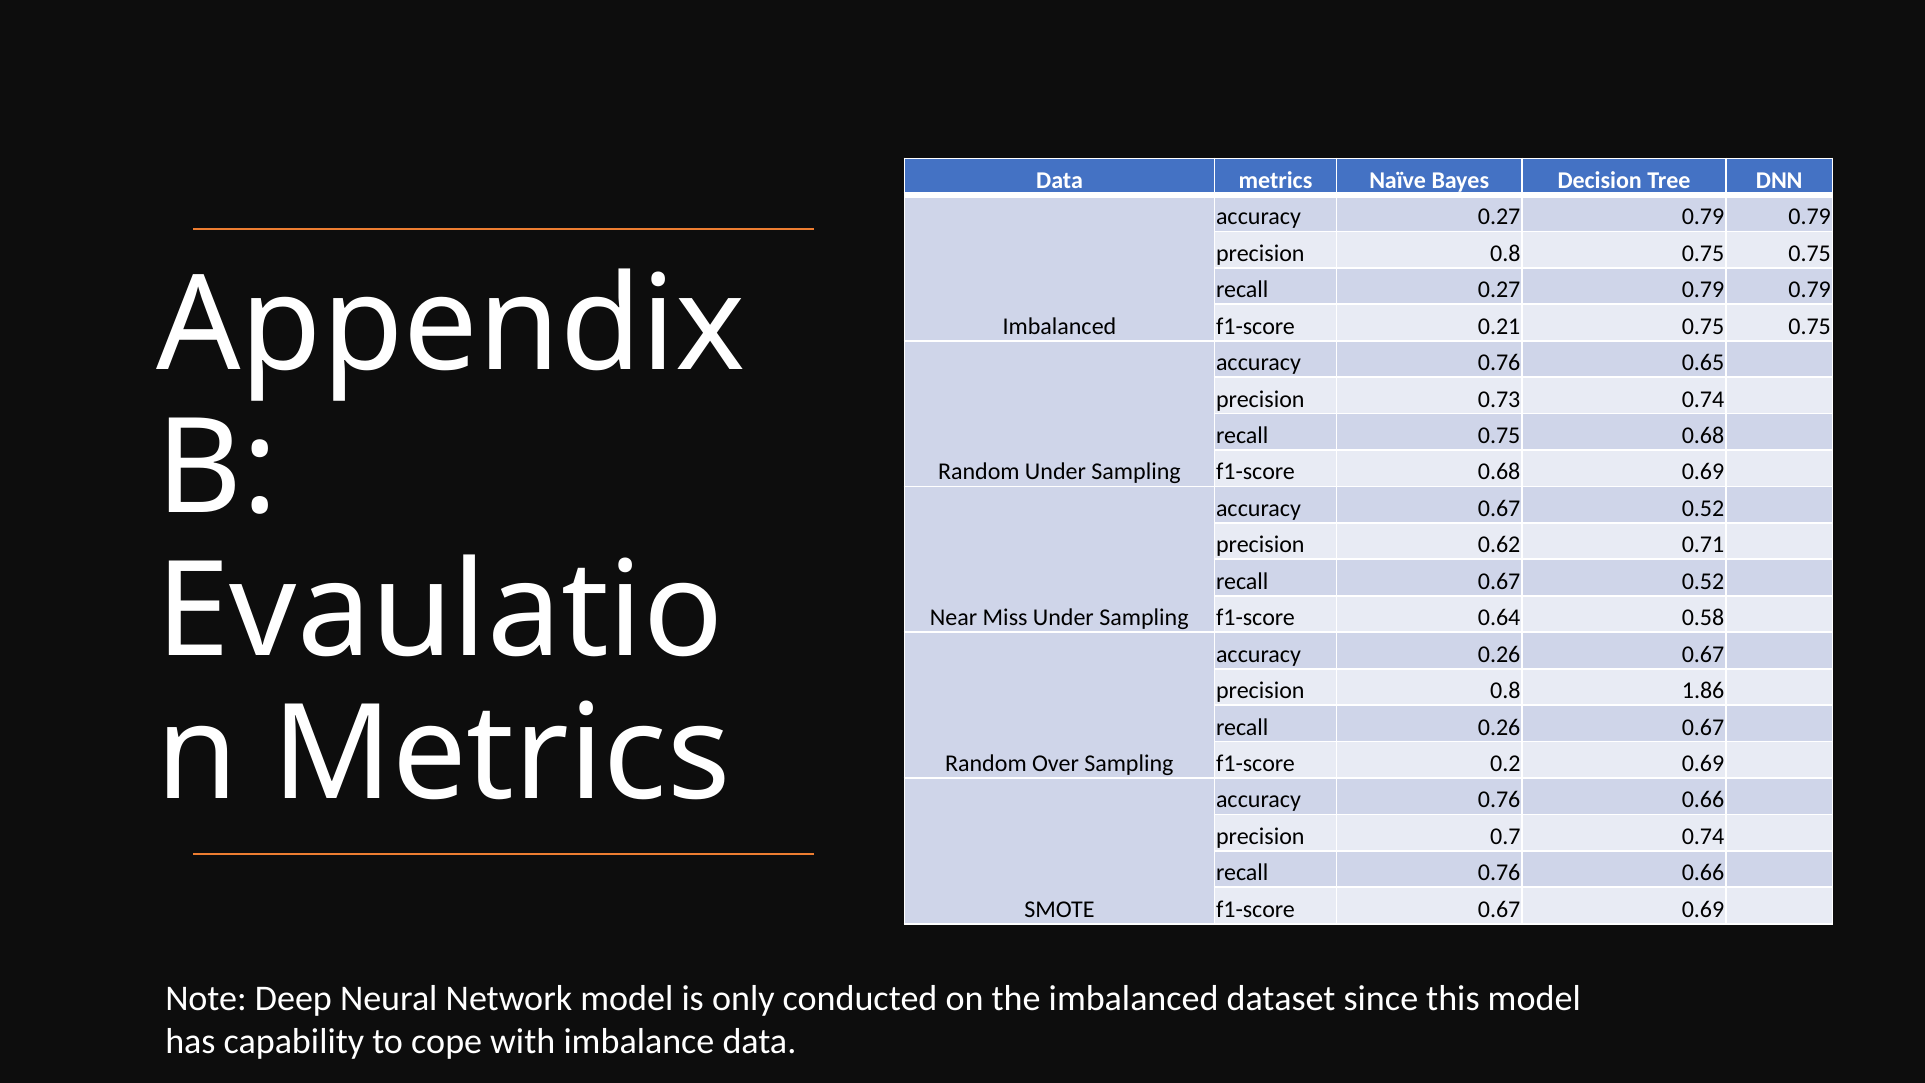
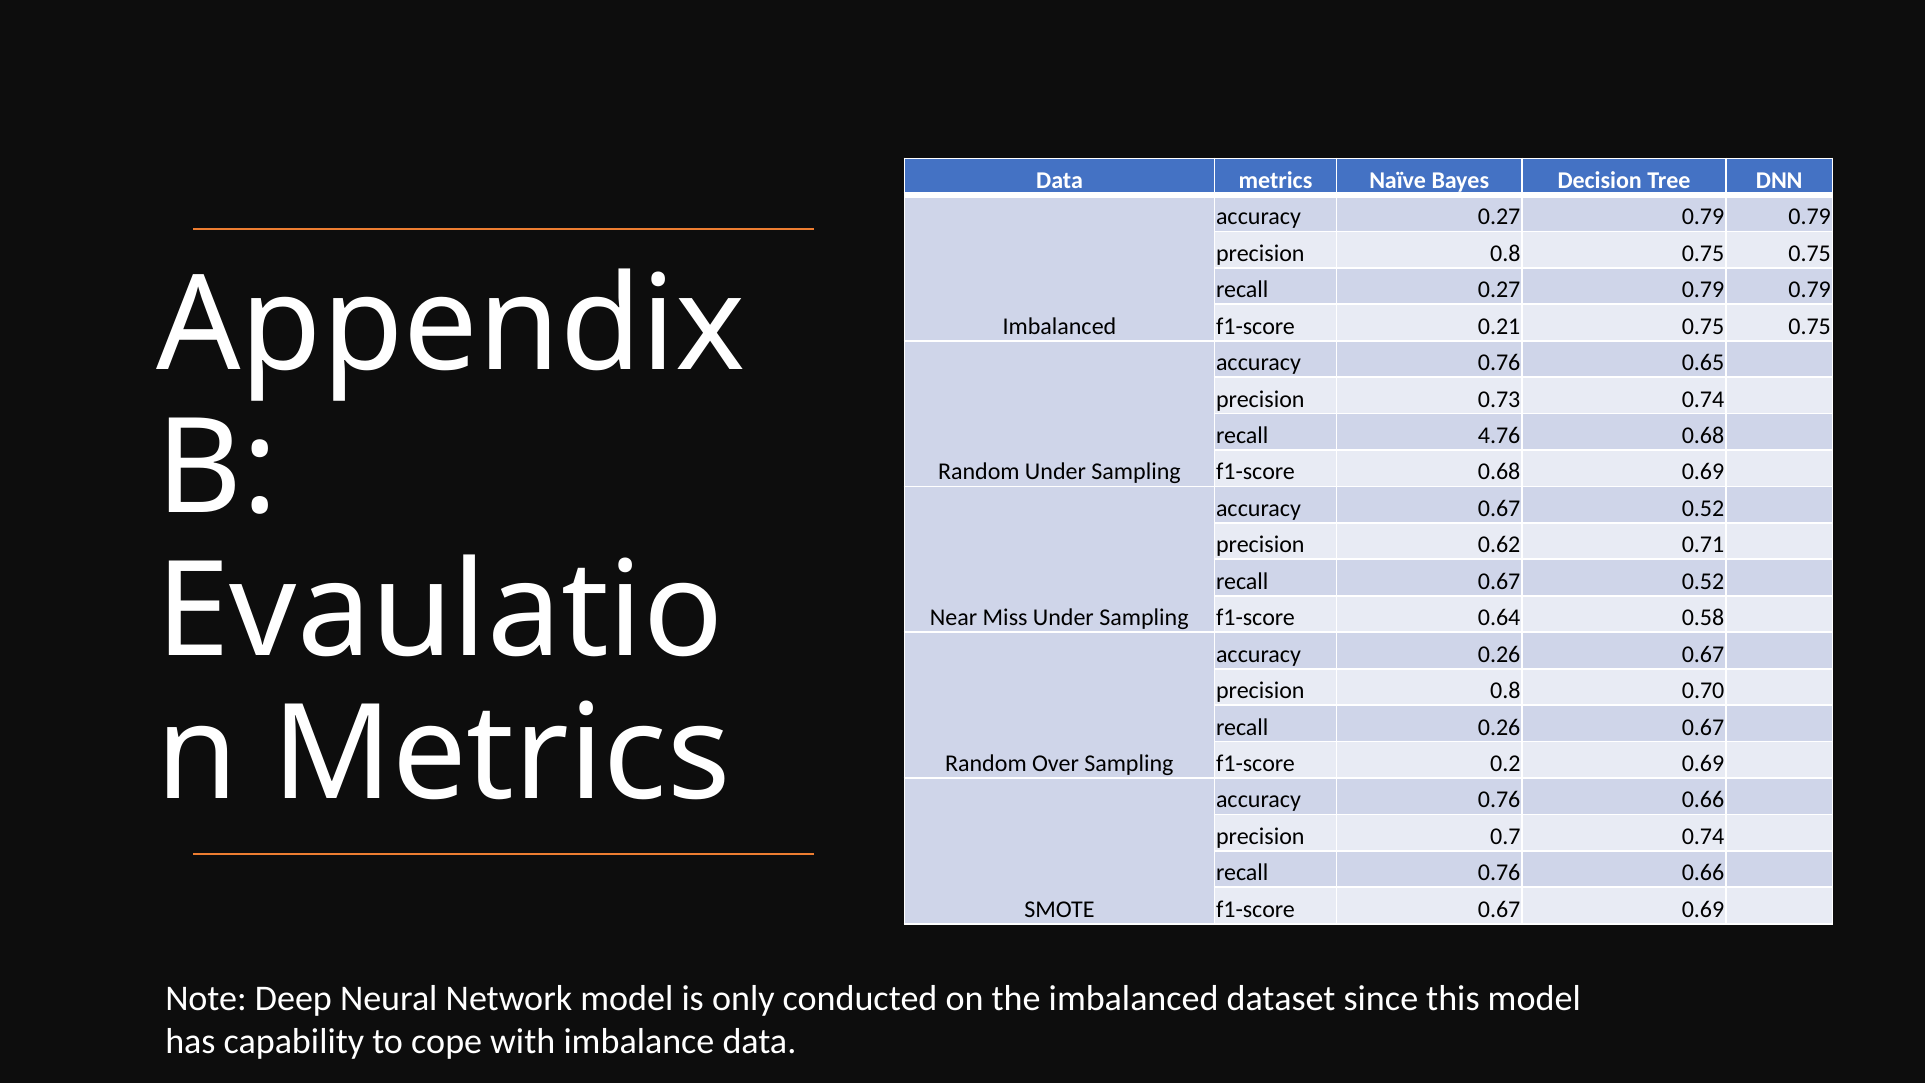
recall 0.75: 0.75 -> 4.76
1.86: 1.86 -> 0.70
